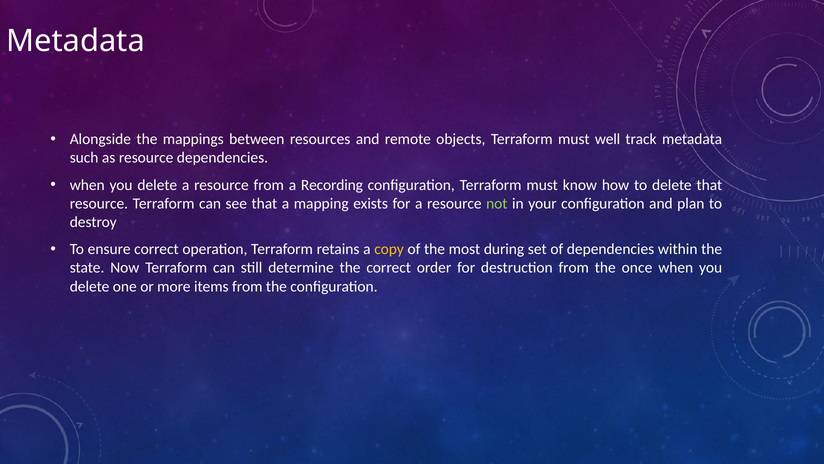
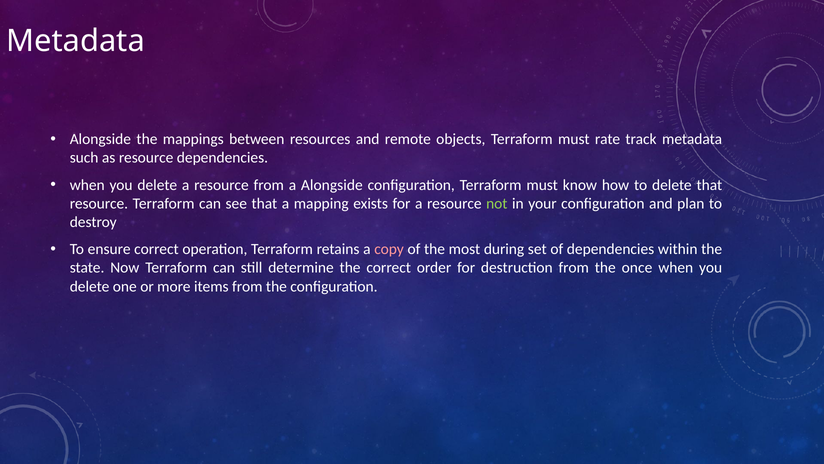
well: well -> rate
a Recording: Recording -> Alongside
copy colour: yellow -> pink
